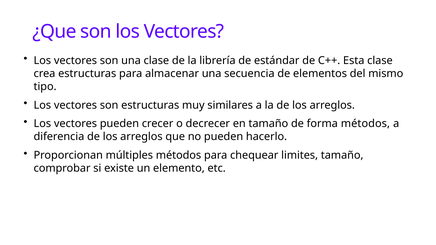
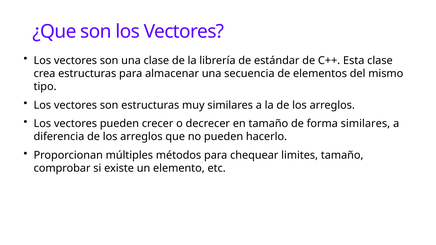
forma métodos: métodos -> similares
